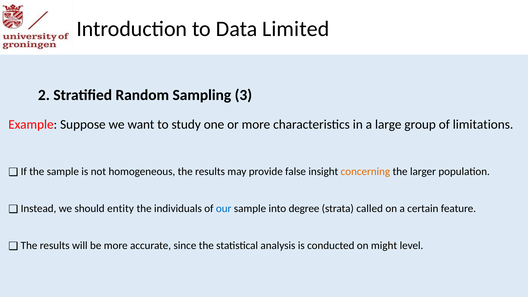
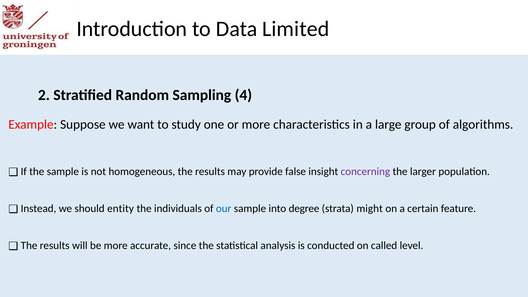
3: 3 -> 4
limitations: limitations -> algorithms
concerning colour: orange -> purple
called: called -> might
might: might -> called
